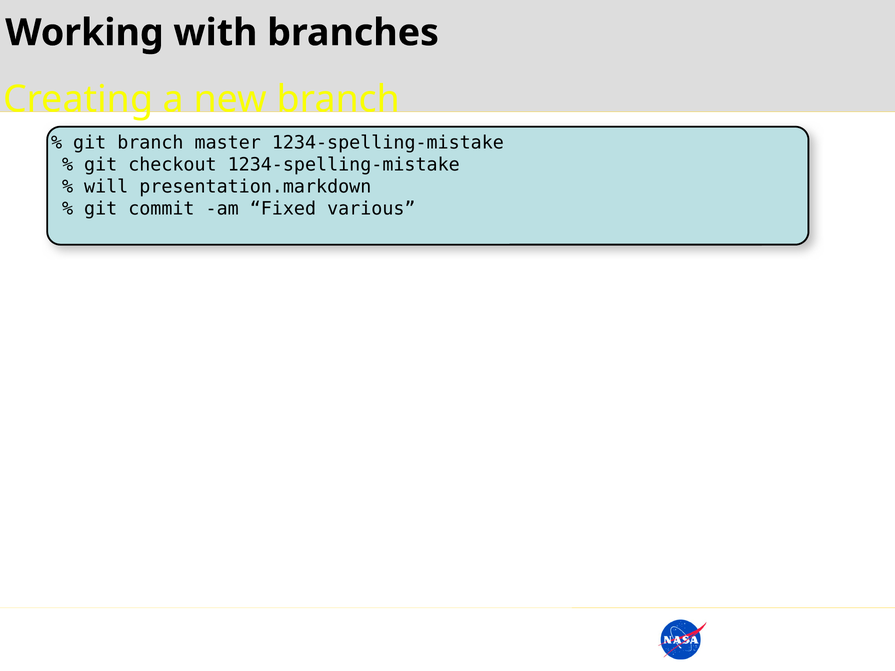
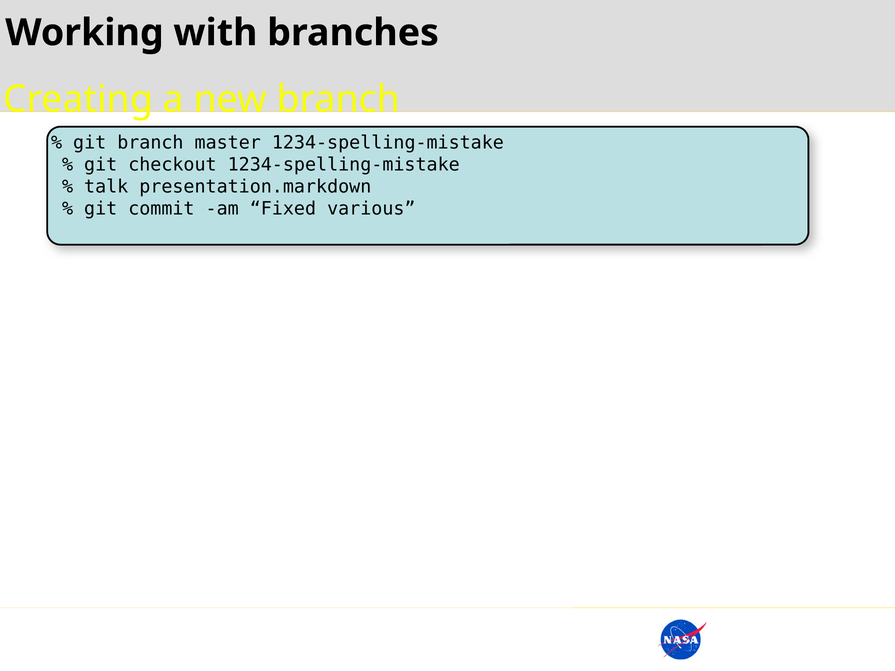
will: will -> talk
